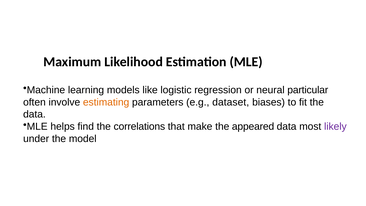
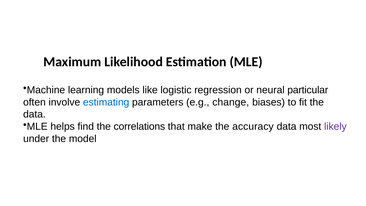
estimating colour: orange -> blue
dataset: dataset -> change
appeared: appeared -> accuracy
